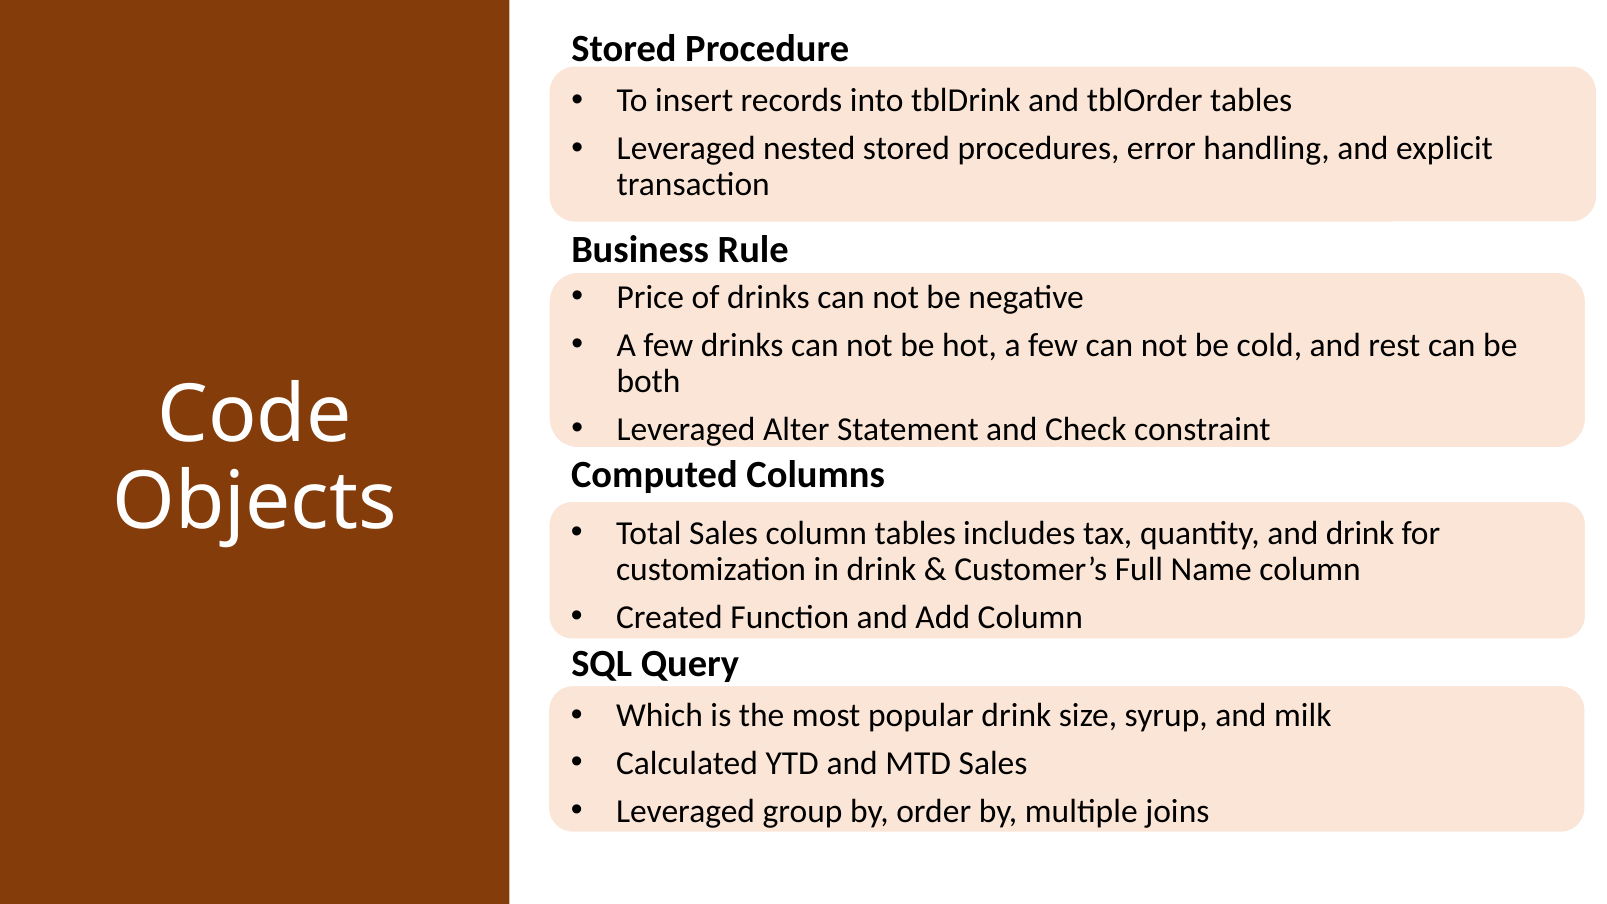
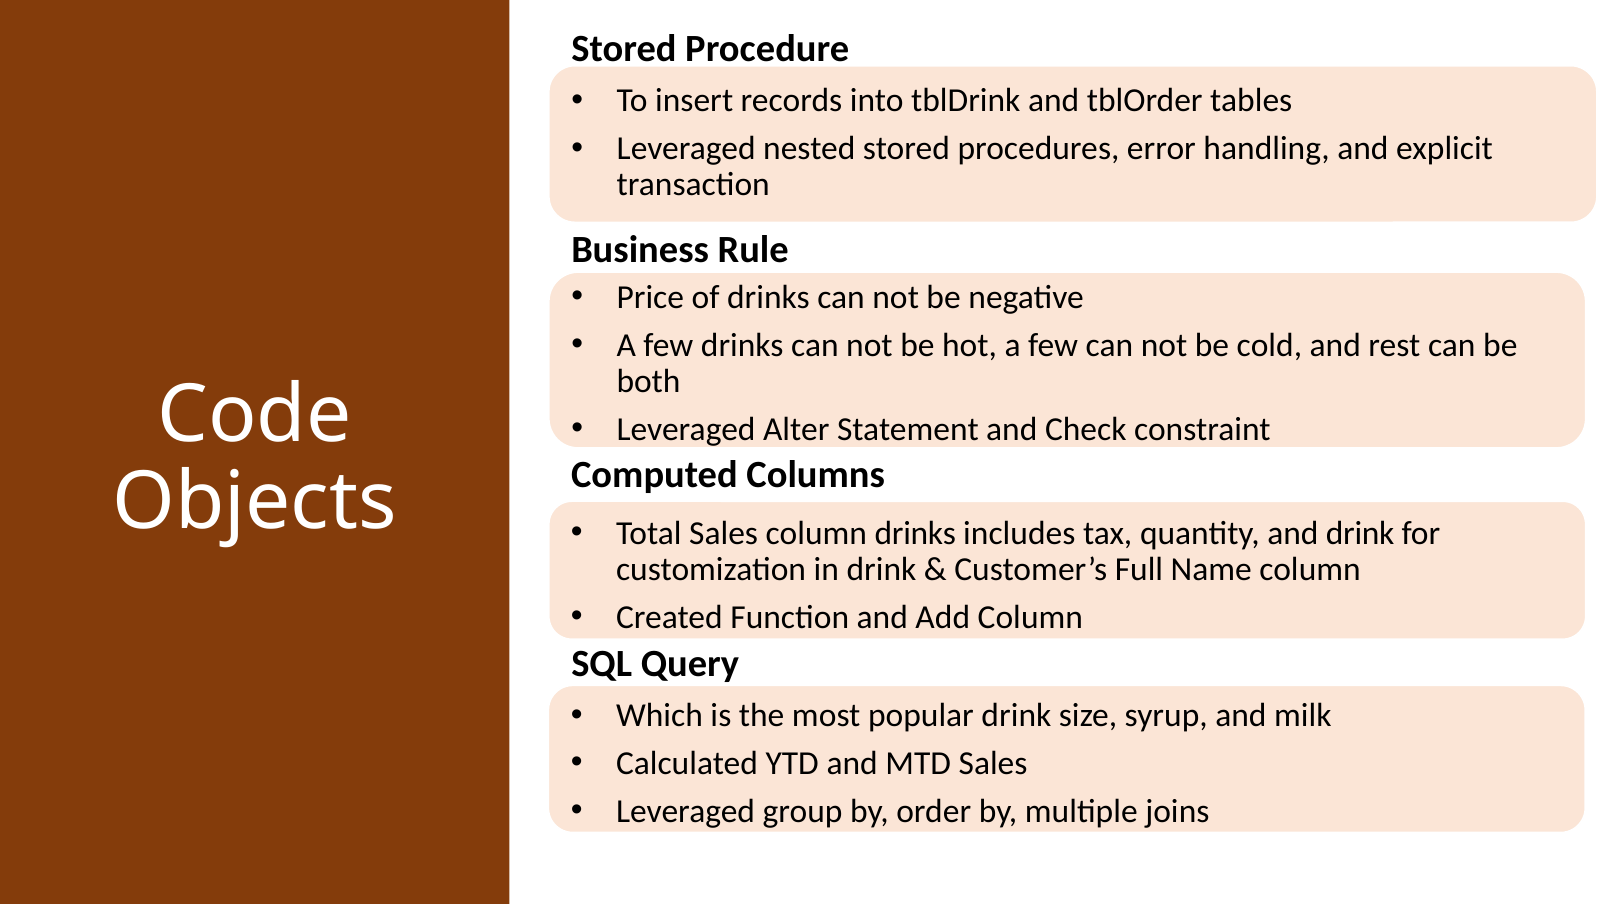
column tables: tables -> drinks
